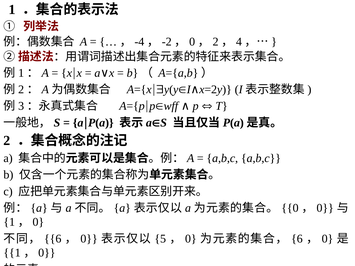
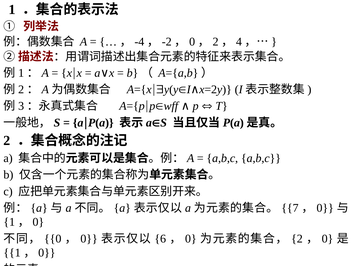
0 at (290, 208): 0 -> 7
6 at (53, 239): 6 -> 0
5: 5 -> 6
6 at (297, 239): 6 -> 2
